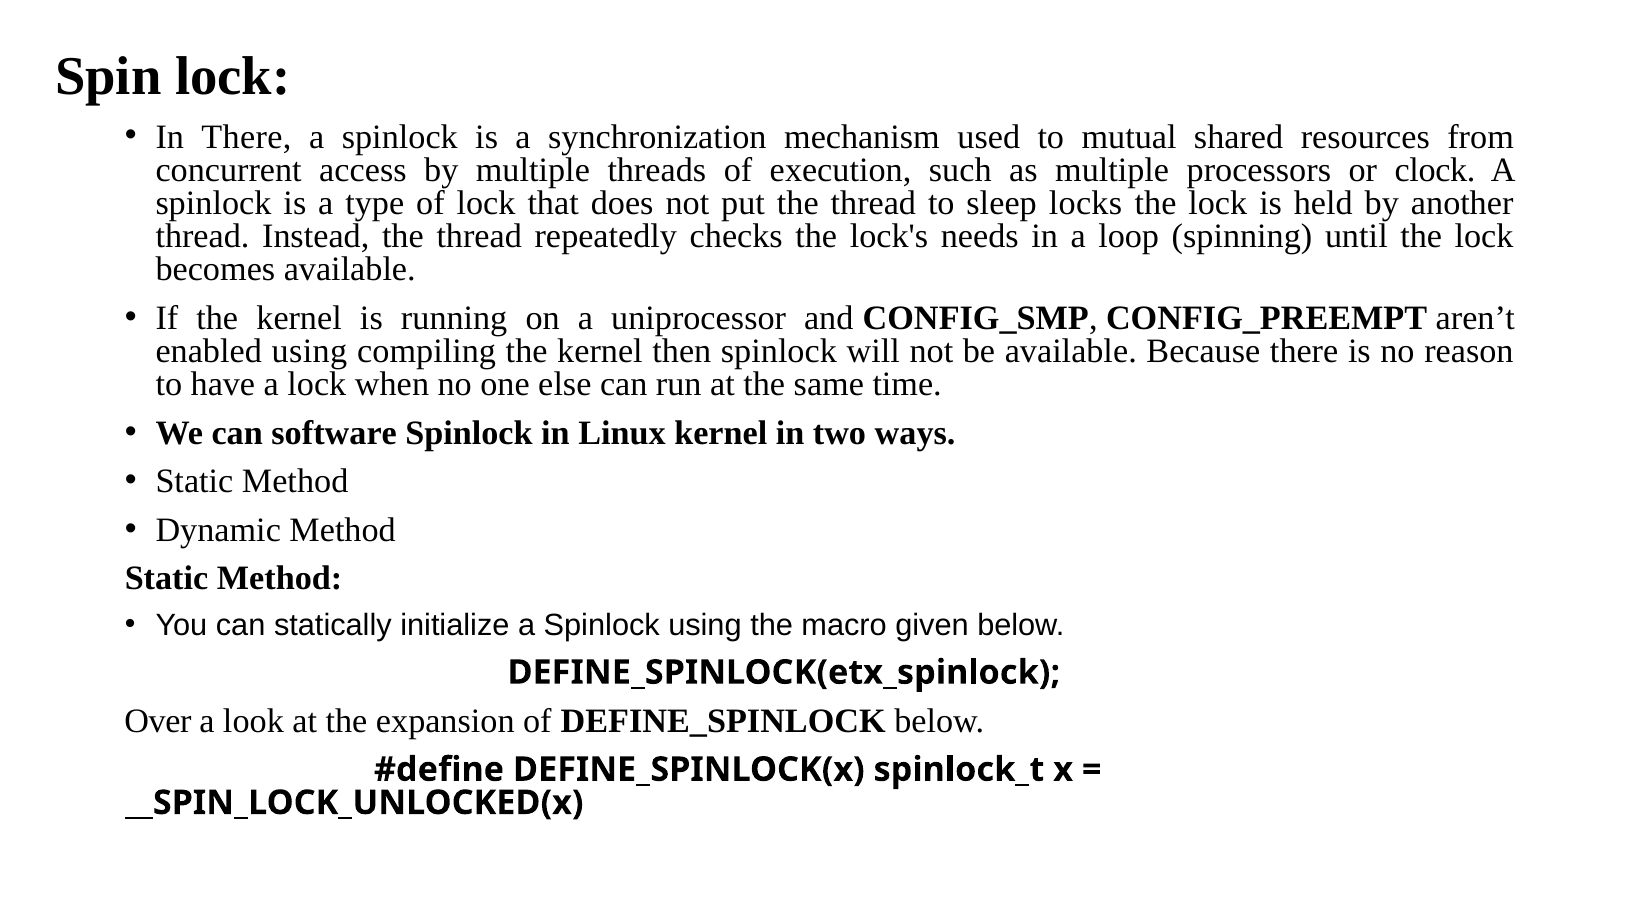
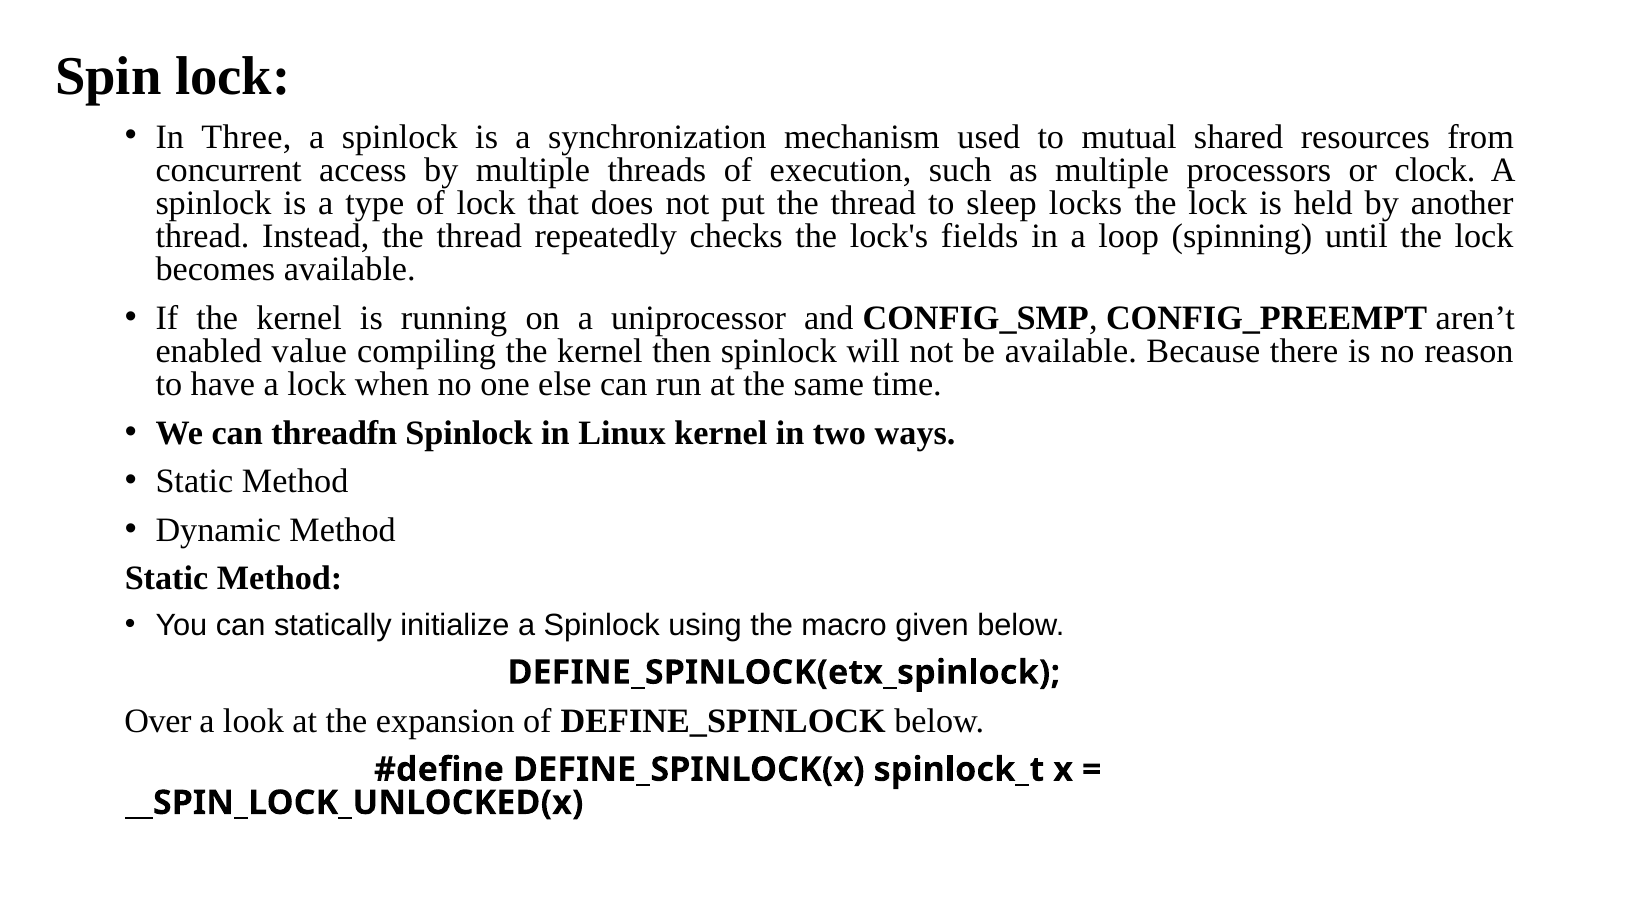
In There: There -> Three
needs: needs -> fields
enabled using: using -> value
software: software -> threadfn
